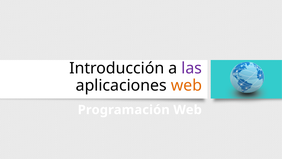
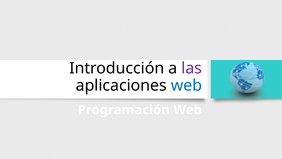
web at (186, 85) colour: orange -> blue
